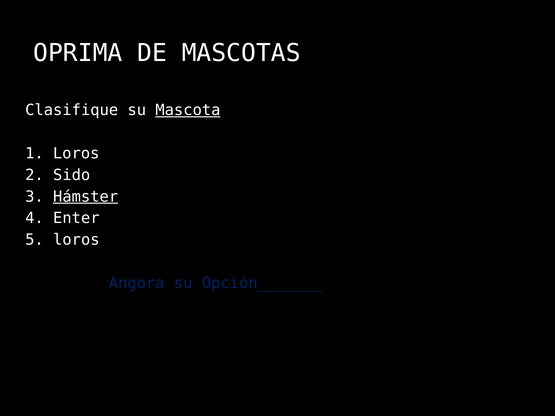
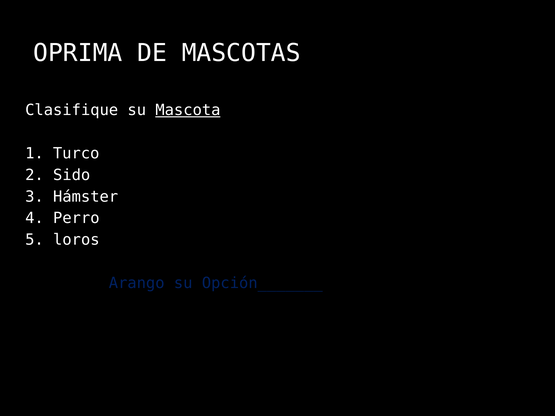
Loros at (76, 153): Loros -> Turco
Hámster underline: present -> none
Enter: Enter -> Perro
Angora: Angora -> Arango
